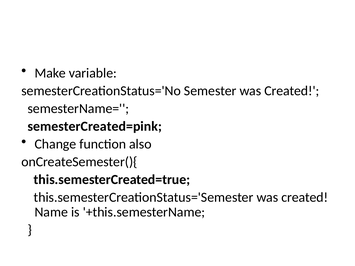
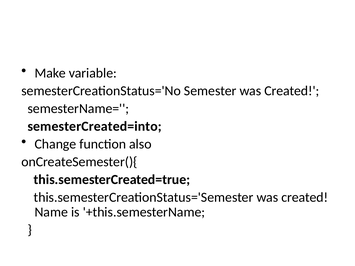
semesterCreated=pink: semesterCreated=pink -> semesterCreated=into
